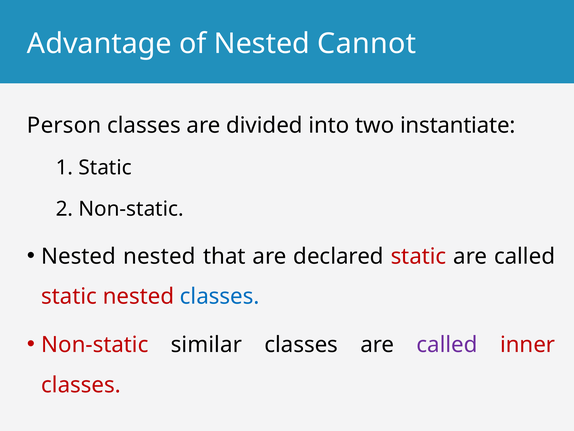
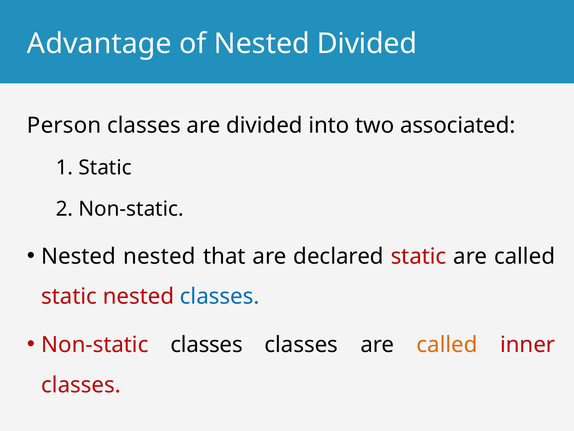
Nested Cannot: Cannot -> Divided
instantiate: instantiate -> associated
Non-static similar: similar -> classes
called at (447, 344) colour: purple -> orange
